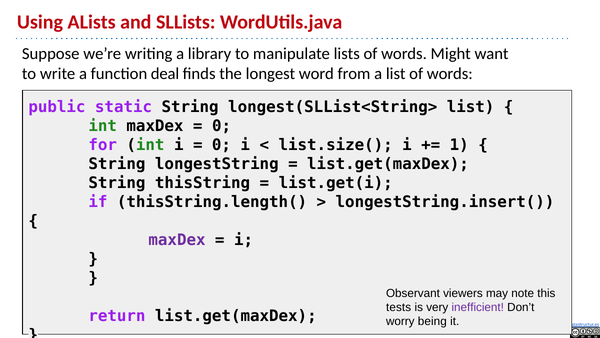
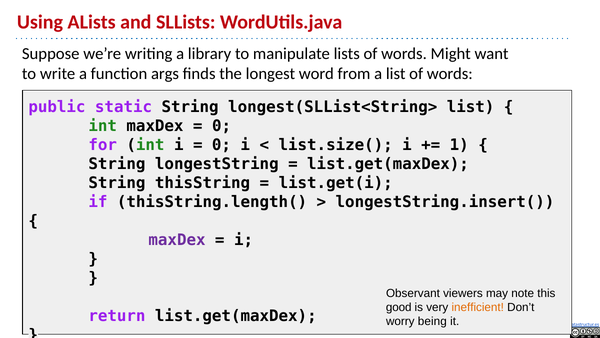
deal: deal -> args
tests: tests -> good
inefficient colour: purple -> orange
